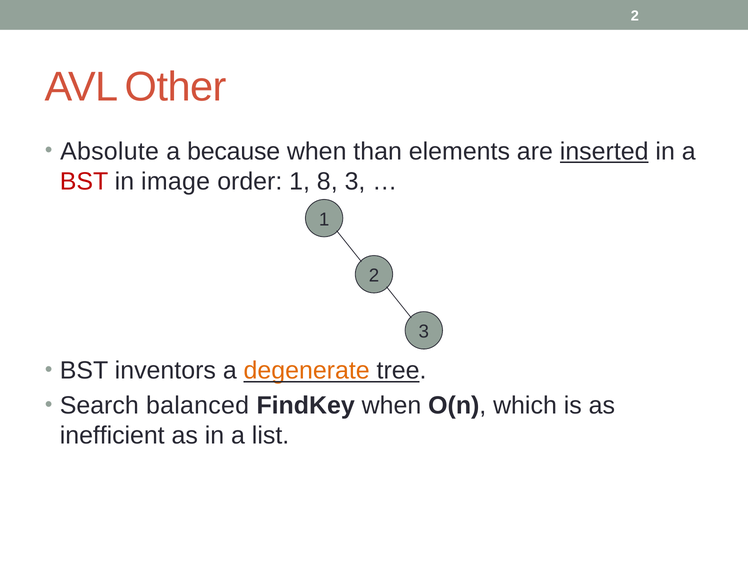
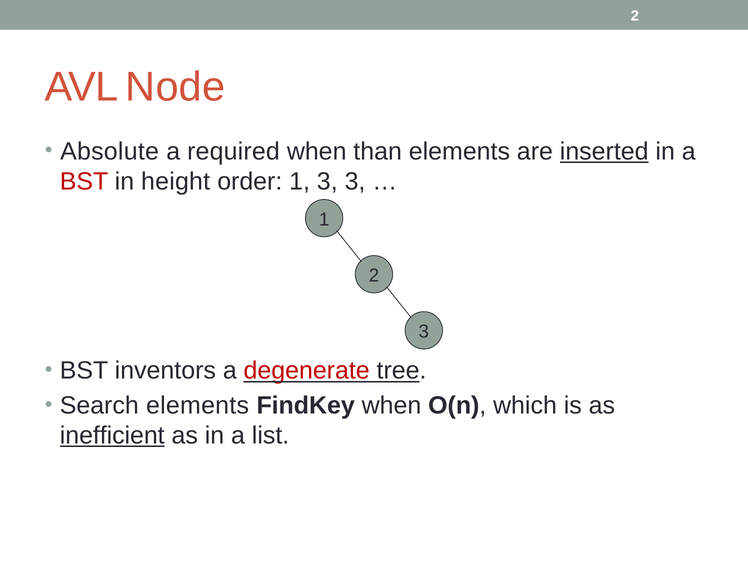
Other: Other -> Node
because: because -> required
image: image -> height
1 8: 8 -> 3
degenerate colour: orange -> red
Search balanced: balanced -> elements
inefficient underline: none -> present
